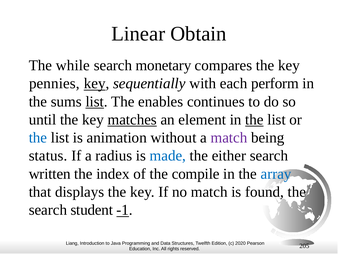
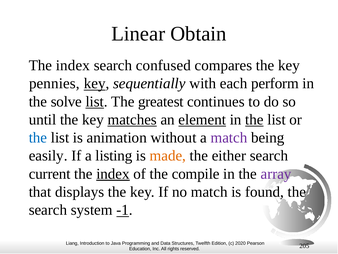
while at (73, 65): while -> index
monetary: monetary -> confused
sums: sums -> solve
enables: enables -> greatest
element underline: none -> present
status: status -> easily
radius: radius -> listing
made colour: blue -> orange
written: written -> current
index at (113, 173) underline: none -> present
array colour: blue -> purple
student: student -> system
